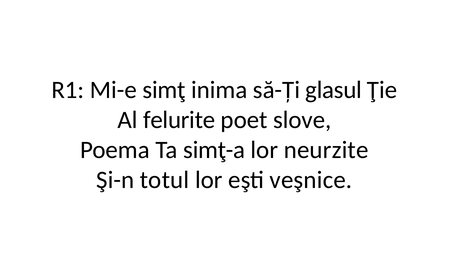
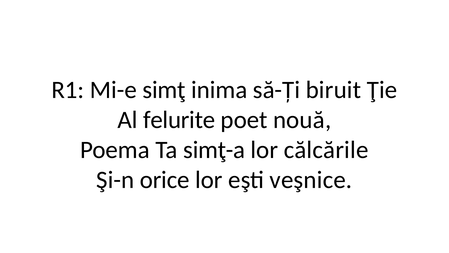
glasul: glasul -> biruit
slove: slove -> nouă
neurzite: neurzite -> călcările
totul: totul -> orice
